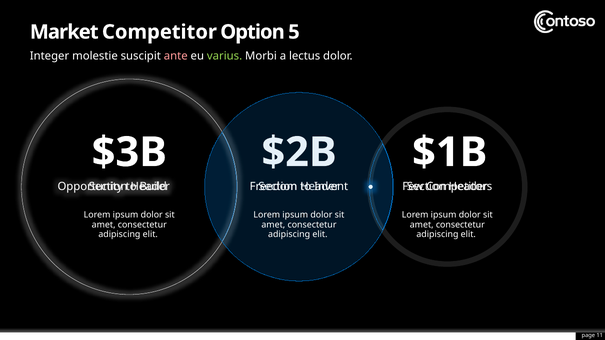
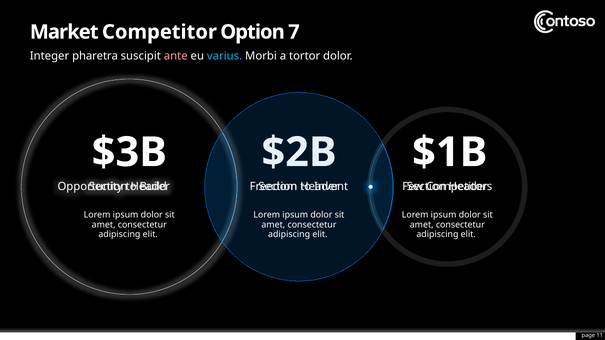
5: 5 -> 7
molestie: molestie -> pharetra
varius colour: light green -> light blue
lectus: lectus -> tortor
